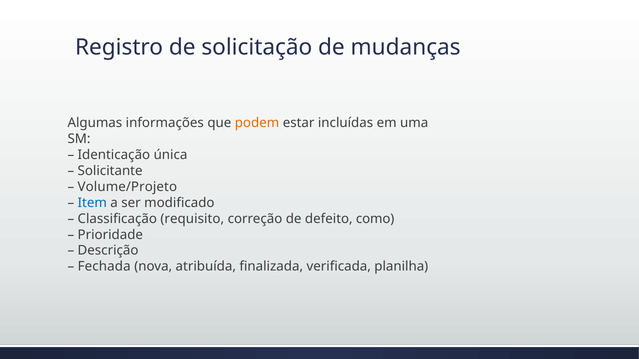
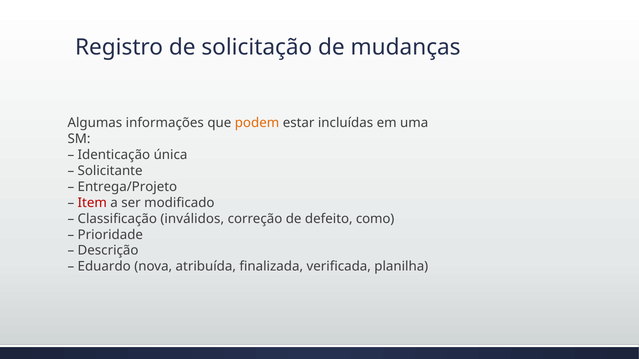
Volume/Projeto: Volume/Projeto -> Entrega/Projeto
Item colour: blue -> red
requisito: requisito -> inválidos
Fechada: Fechada -> Eduardo
